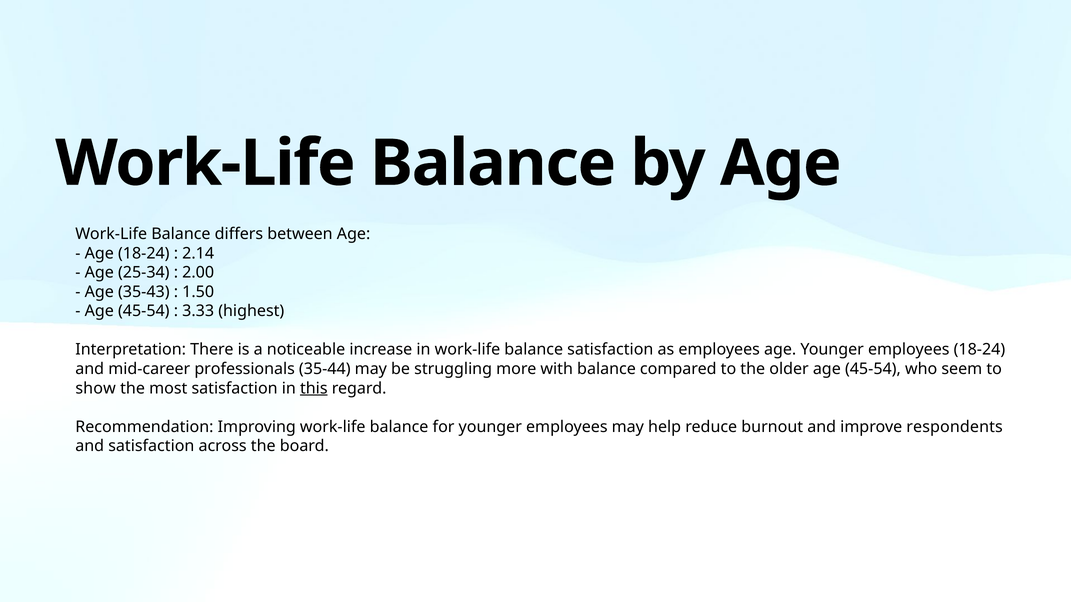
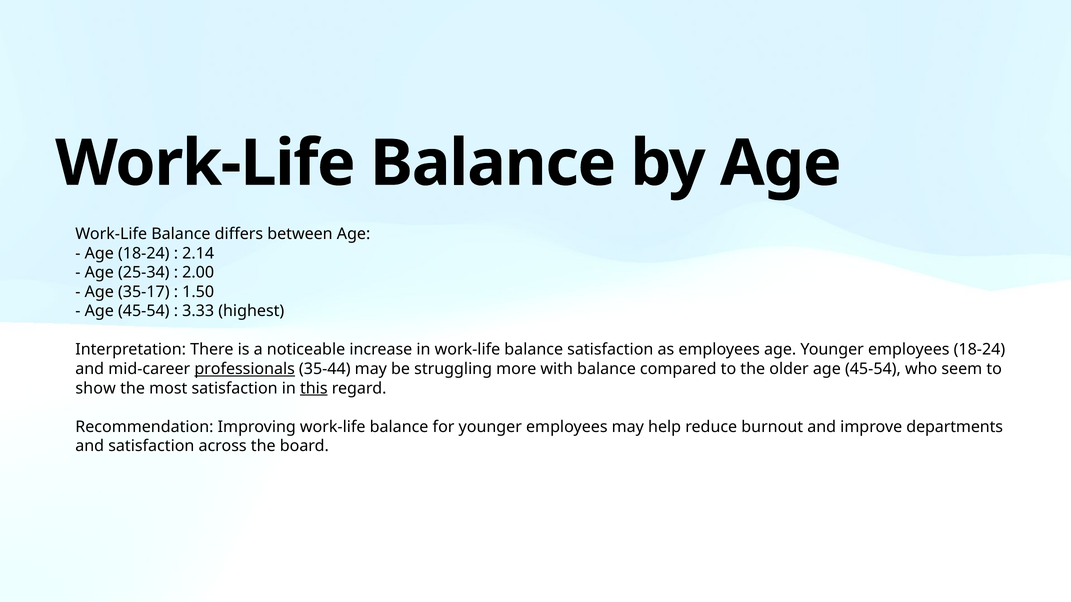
35-43: 35-43 -> 35-17
professionals underline: none -> present
respondents: respondents -> departments
